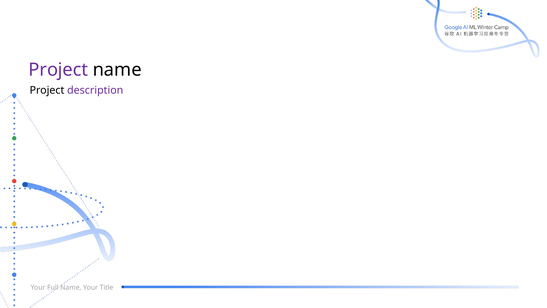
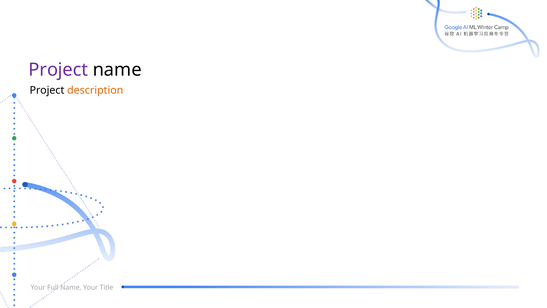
description colour: purple -> orange
